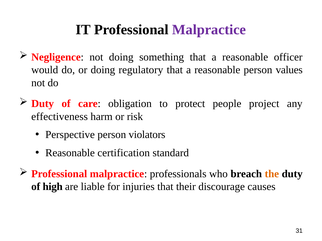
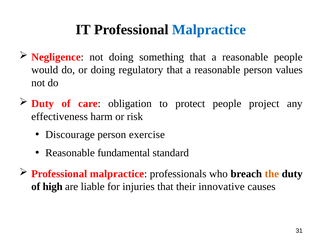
Malpractice at (209, 30) colour: purple -> blue
reasonable officer: officer -> people
Perspective: Perspective -> Discourage
violators: violators -> exercise
certification: certification -> fundamental
discourage: discourage -> innovative
